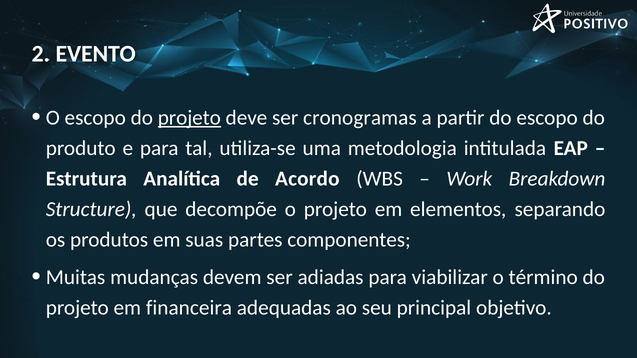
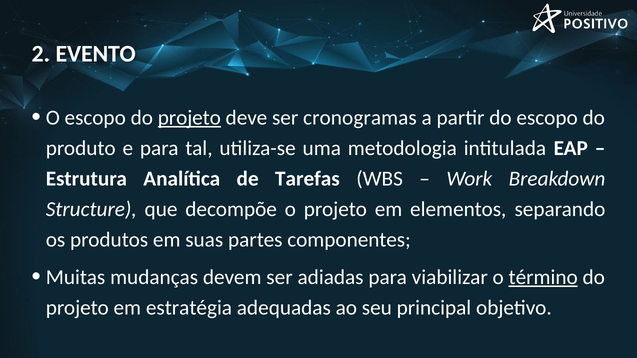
Acordo: Acordo -> Tarefas
término underline: none -> present
financeira: financeira -> estratégia
